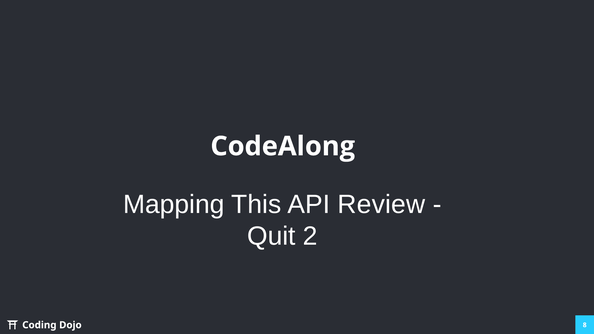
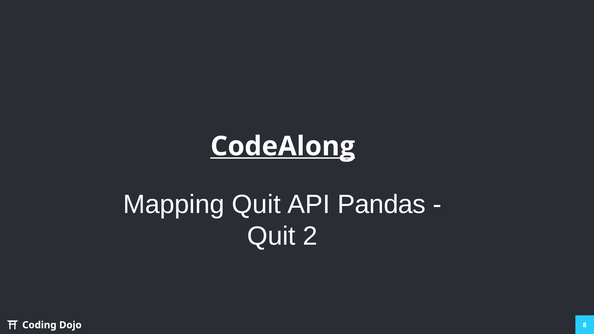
CodeAlong underline: none -> present
Mapping This: This -> Quit
Review: Review -> Pandas
